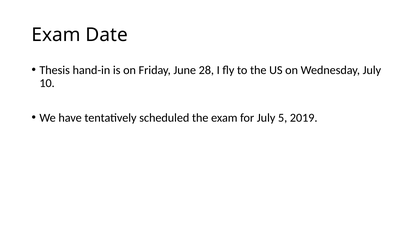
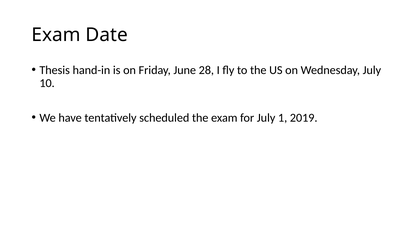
5: 5 -> 1
